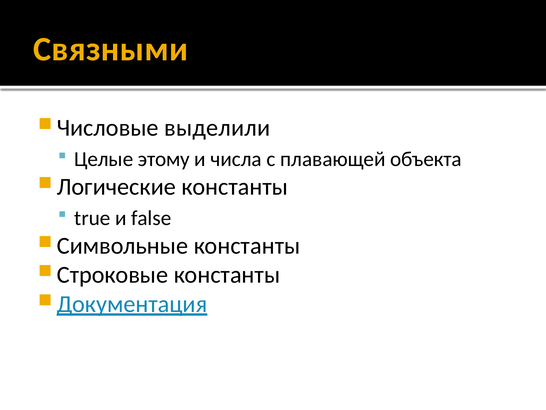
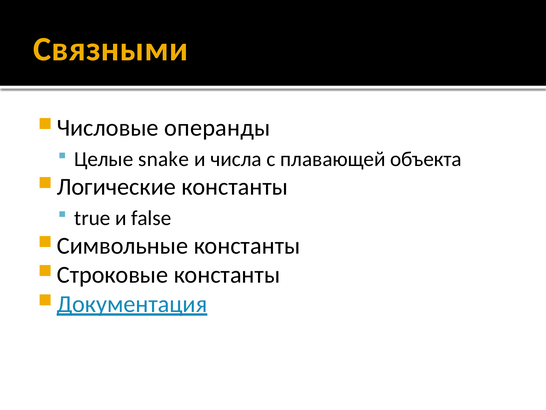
выделили: выделили -> операнды
этому: этому -> snake
